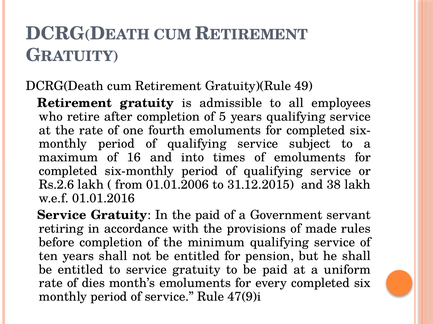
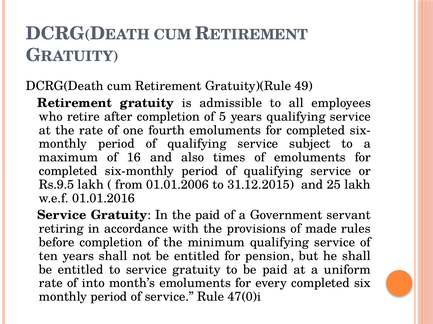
into: into -> also
Rs.2.6: Rs.2.6 -> Rs.9.5
38: 38 -> 25
dies: dies -> into
47(9)i: 47(9)i -> 47(0)i
